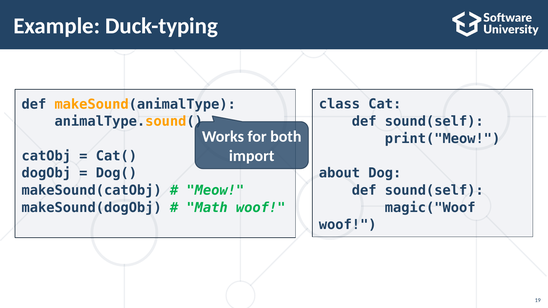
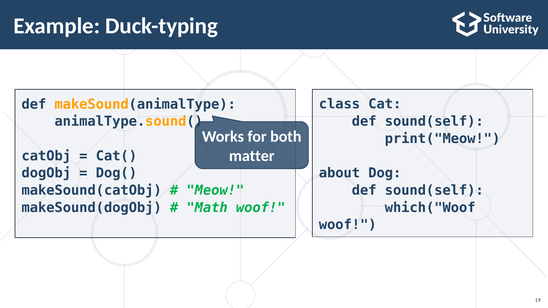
import: import -> matter
magic("Woof: magic("Woof -> which("Woof
